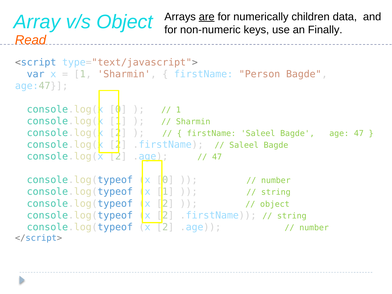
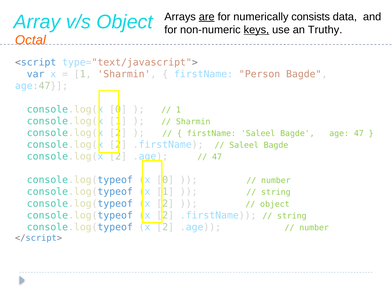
children: children -> consists
keys underline: none -> present
Finally: Finally -> Truthy
Read: Read -> Octal
